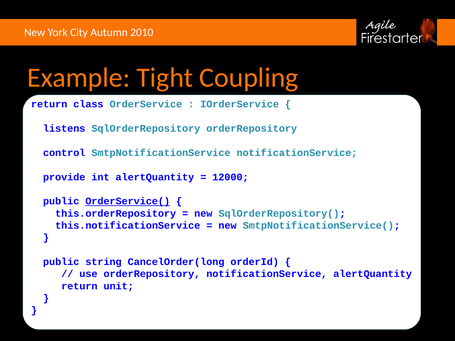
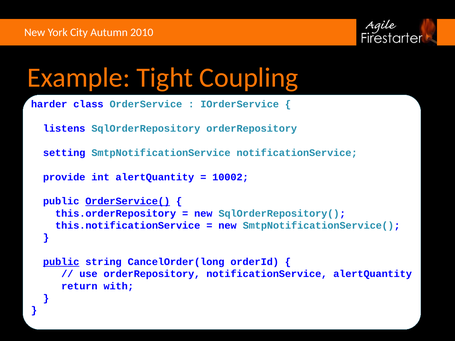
return at (49, 104): return -> harder
control: control -> setting
12000: 12000 -> 10002
public at (61, 262) underline: none -> present
unit: unit -> with
